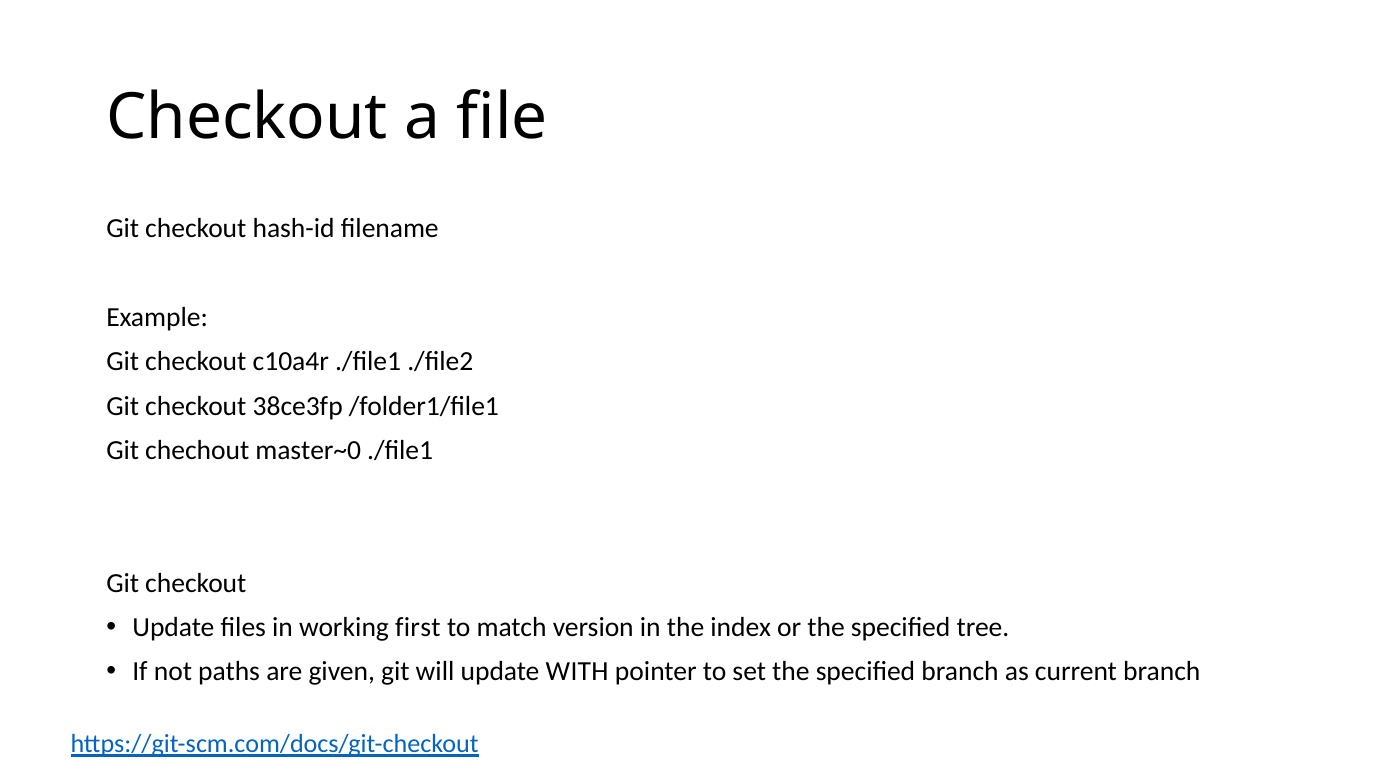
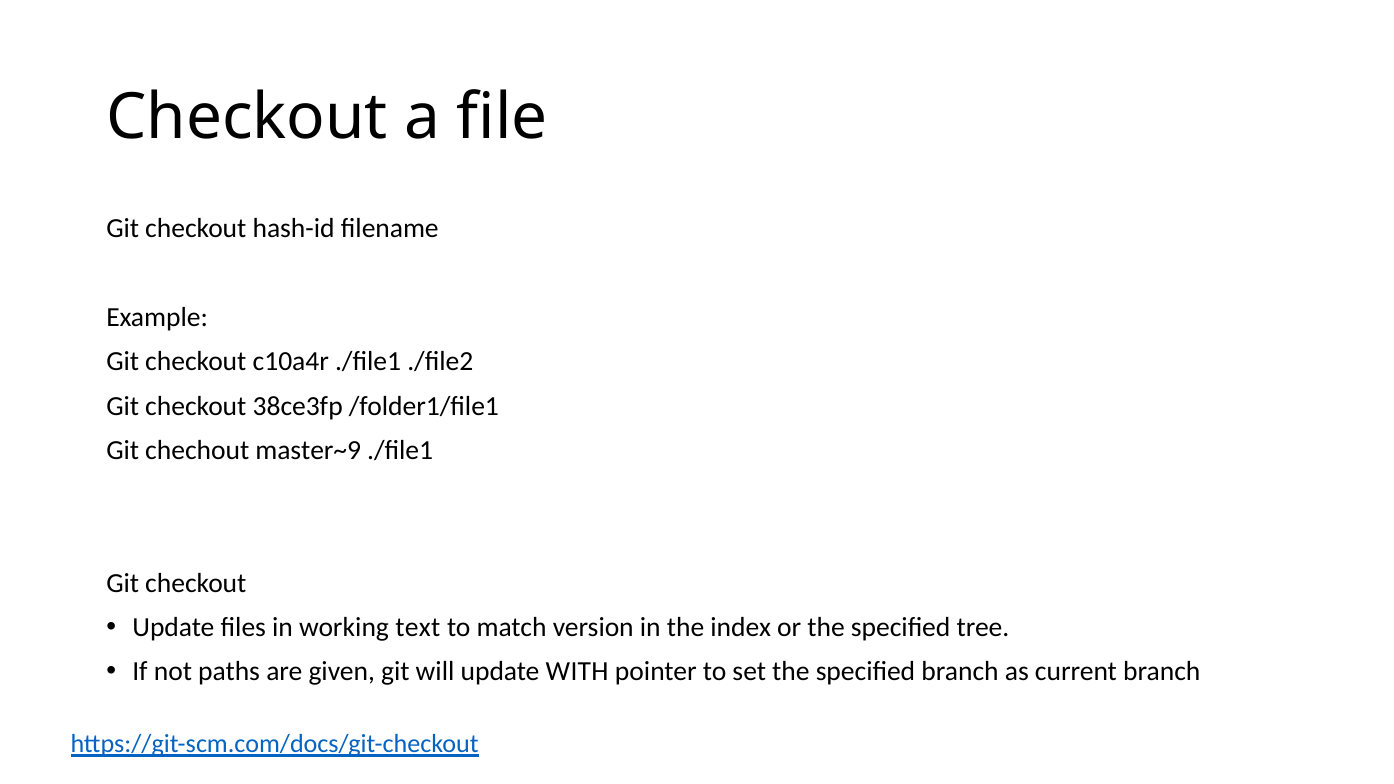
master~0: master~0 -> master~9
first: first -> text
